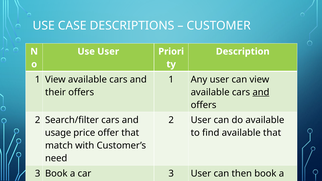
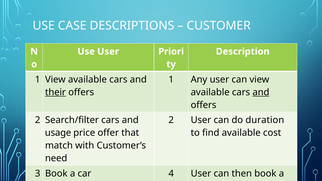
their underline: none -> present
do available: available -> duration
available that: that -> cost
car 3: 3 -> 4
